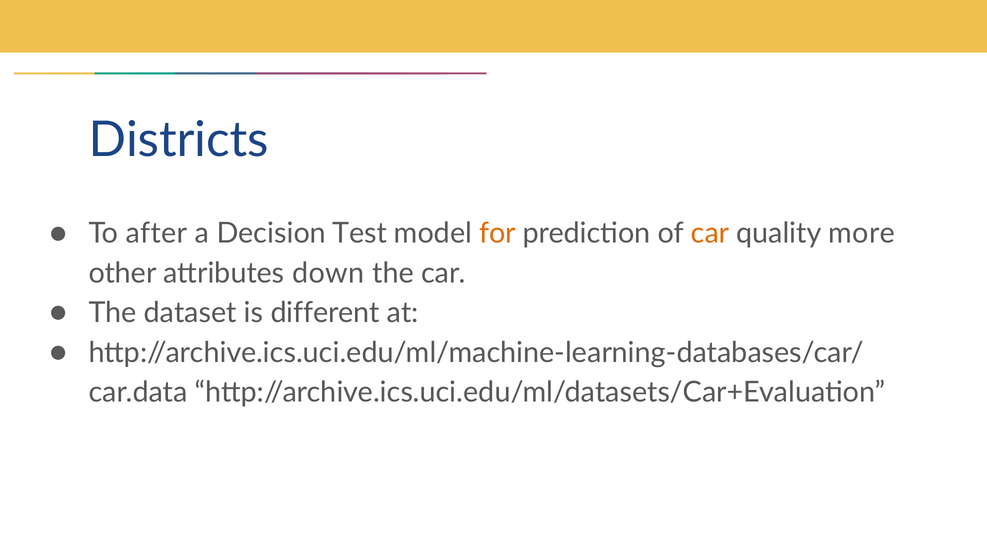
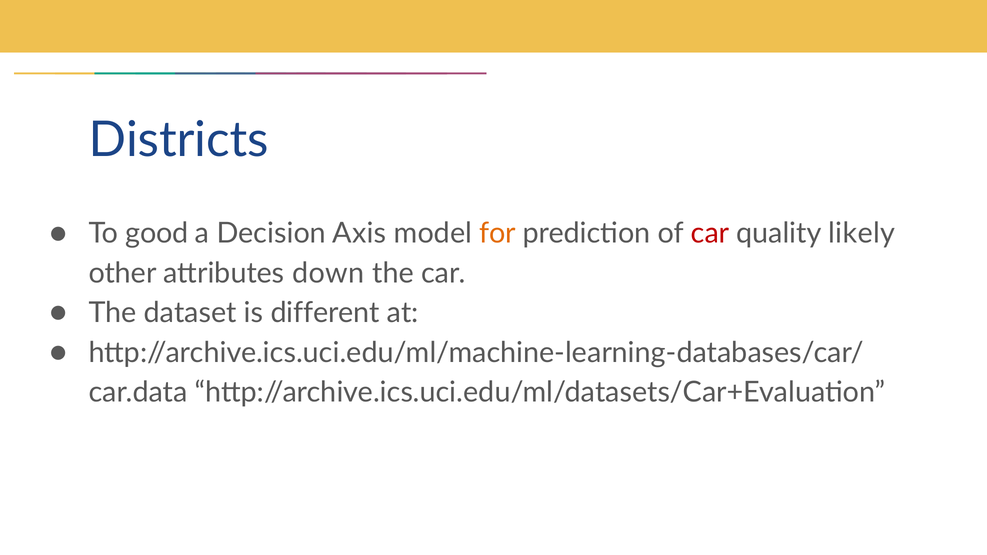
after: after -> good
Test: Test -> Axis
car at (710, 234) colour: orange -> red
more: more -> likely
